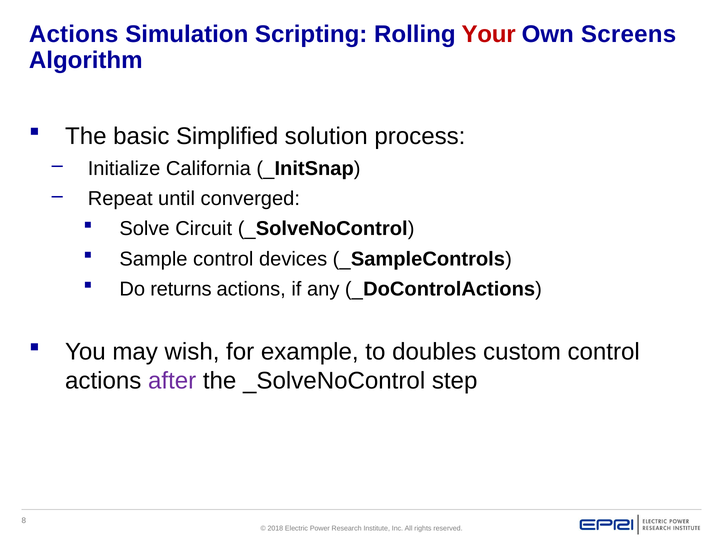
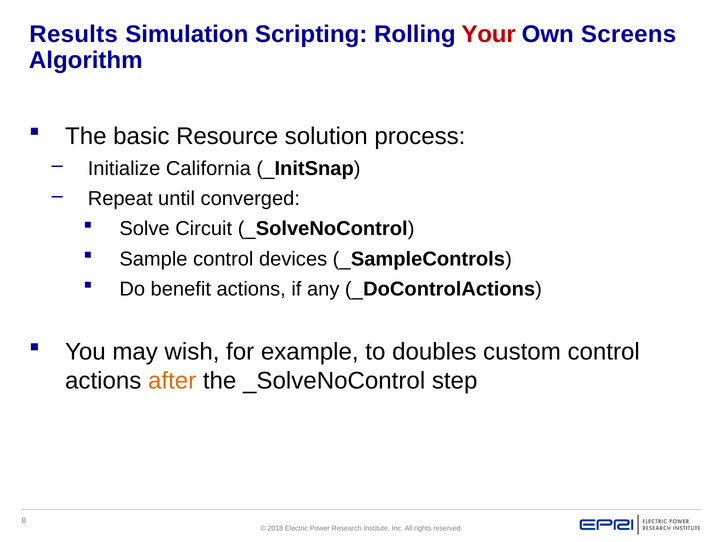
Actions at (74, 34): Actions -> Results
Simplified: Simplified -> Resource
returns: returns -> benefit
after colour: purple -> orange
